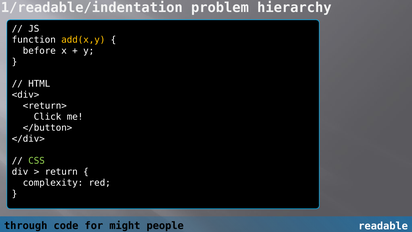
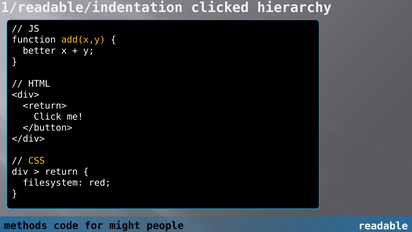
problem: problem -> clicked
before: before -> better
CSS colour: light green -> yellow
complexity: complexity -> filesystem
through: through -> methods
